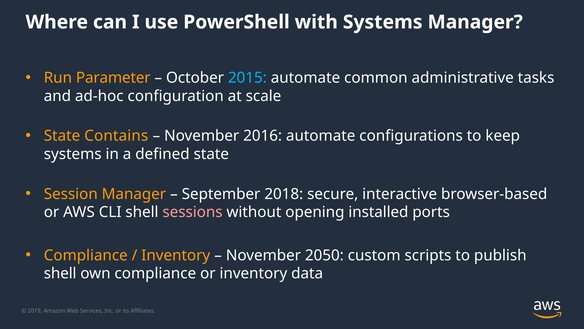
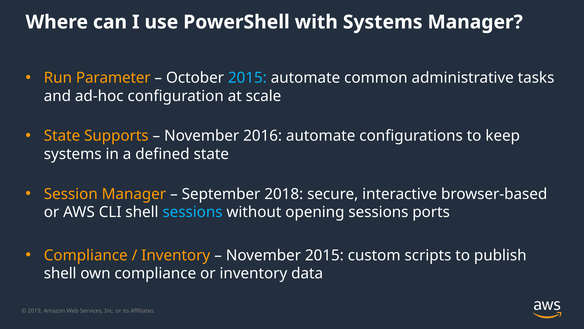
Contains: Contains -> Supports
sessions at (193, 212) colour: pink -> light blue
opening installed: installed -> sessions
November 2050: 2050 -> 2015
